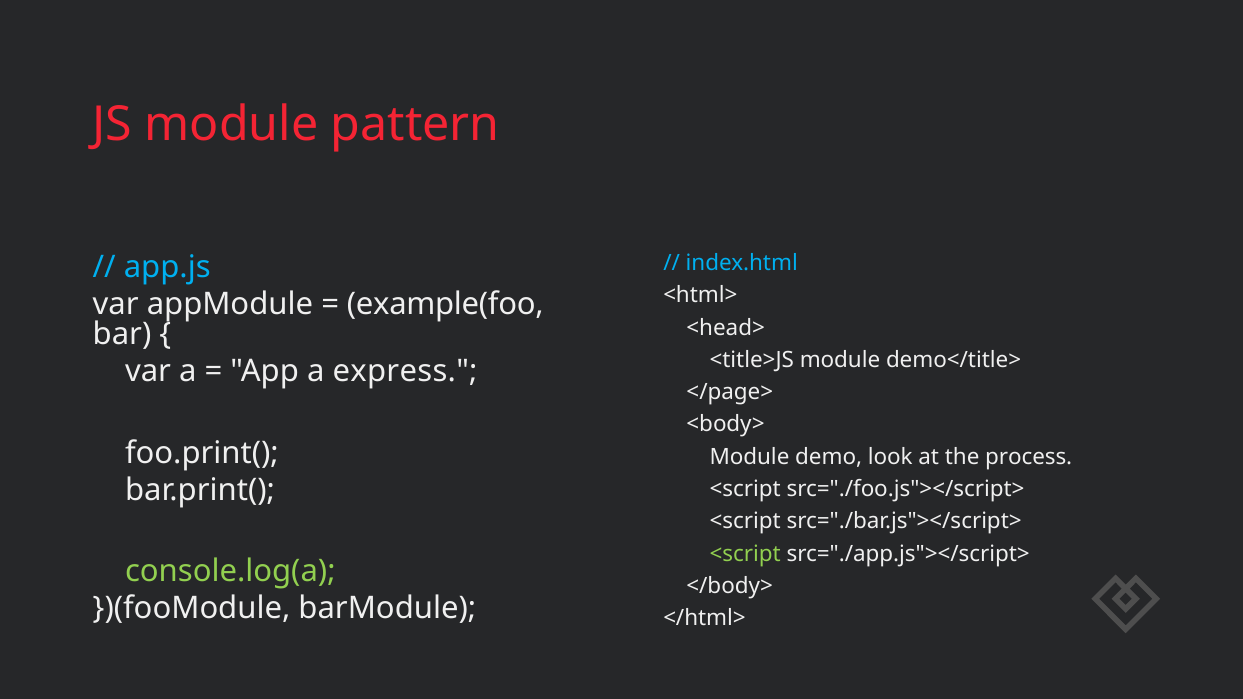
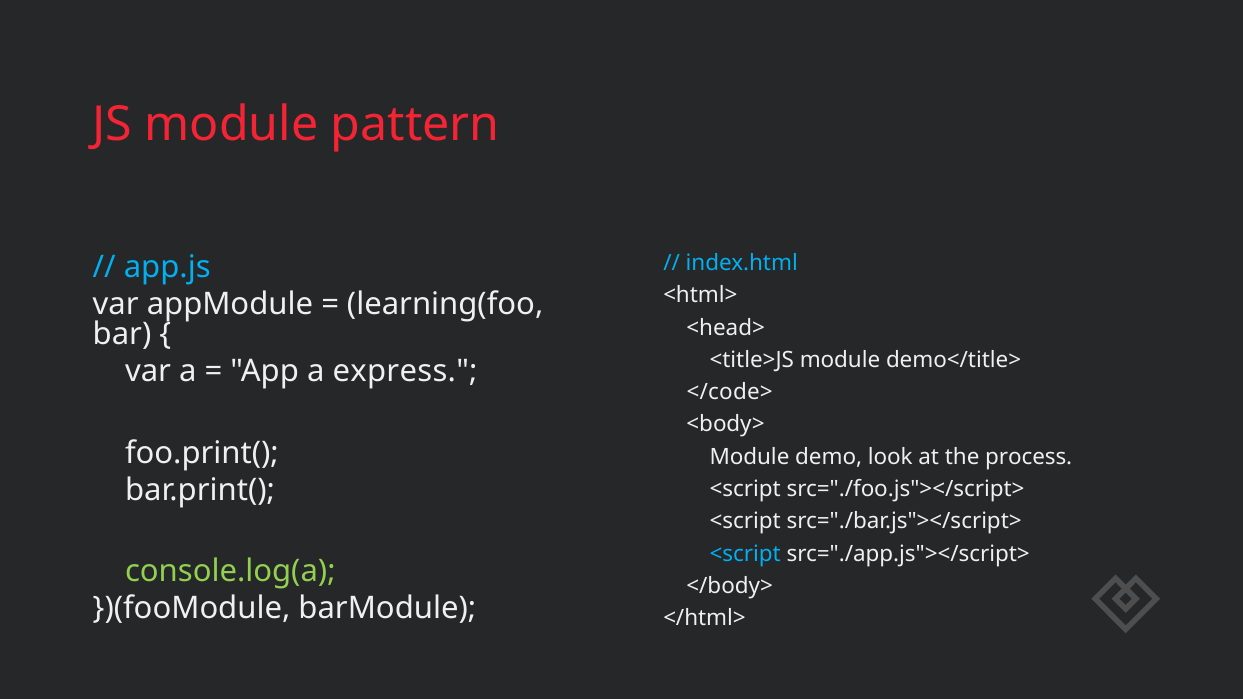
example(foo: example(foo -> learning(foo
</page>: </page> -> </code>
<script at (745, 554) colour: light green -> light blue
